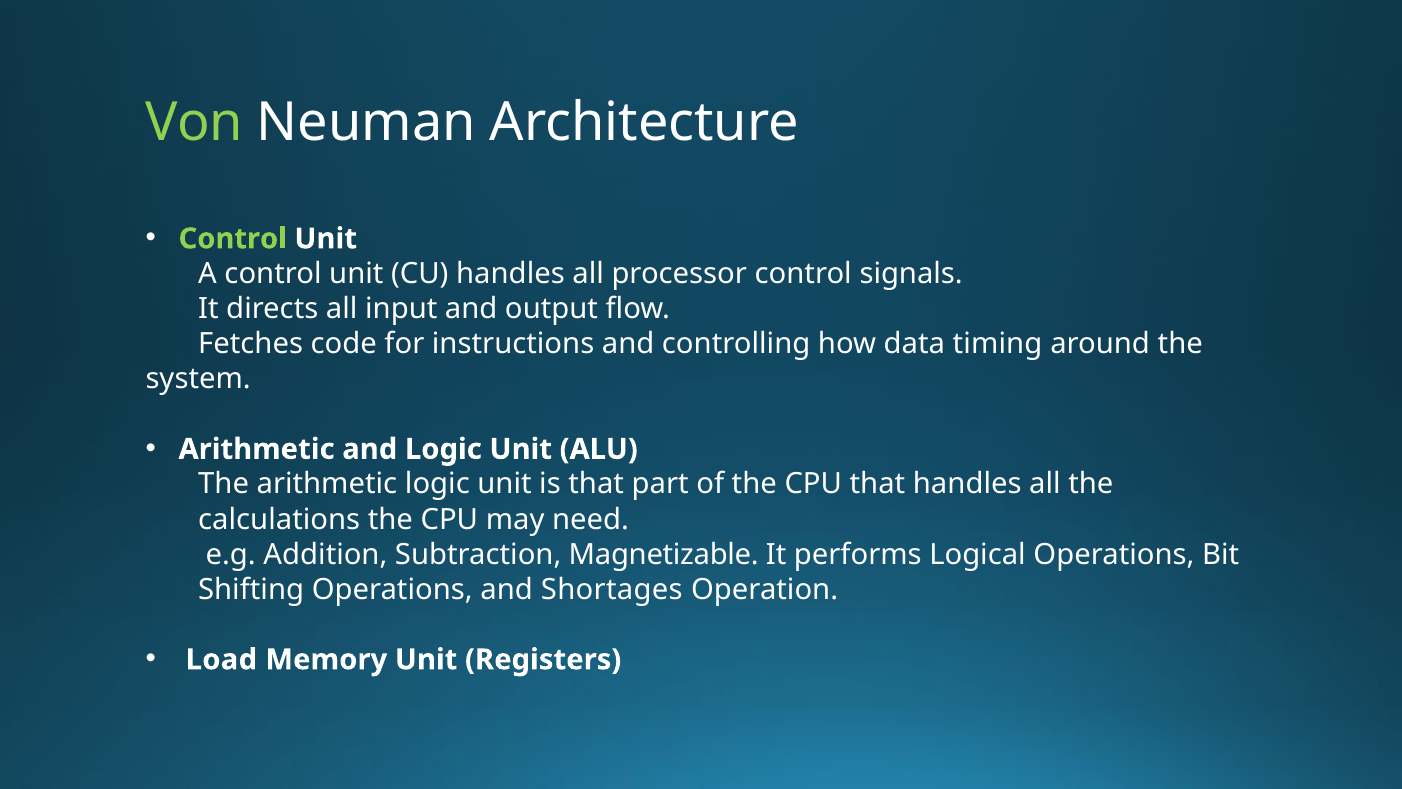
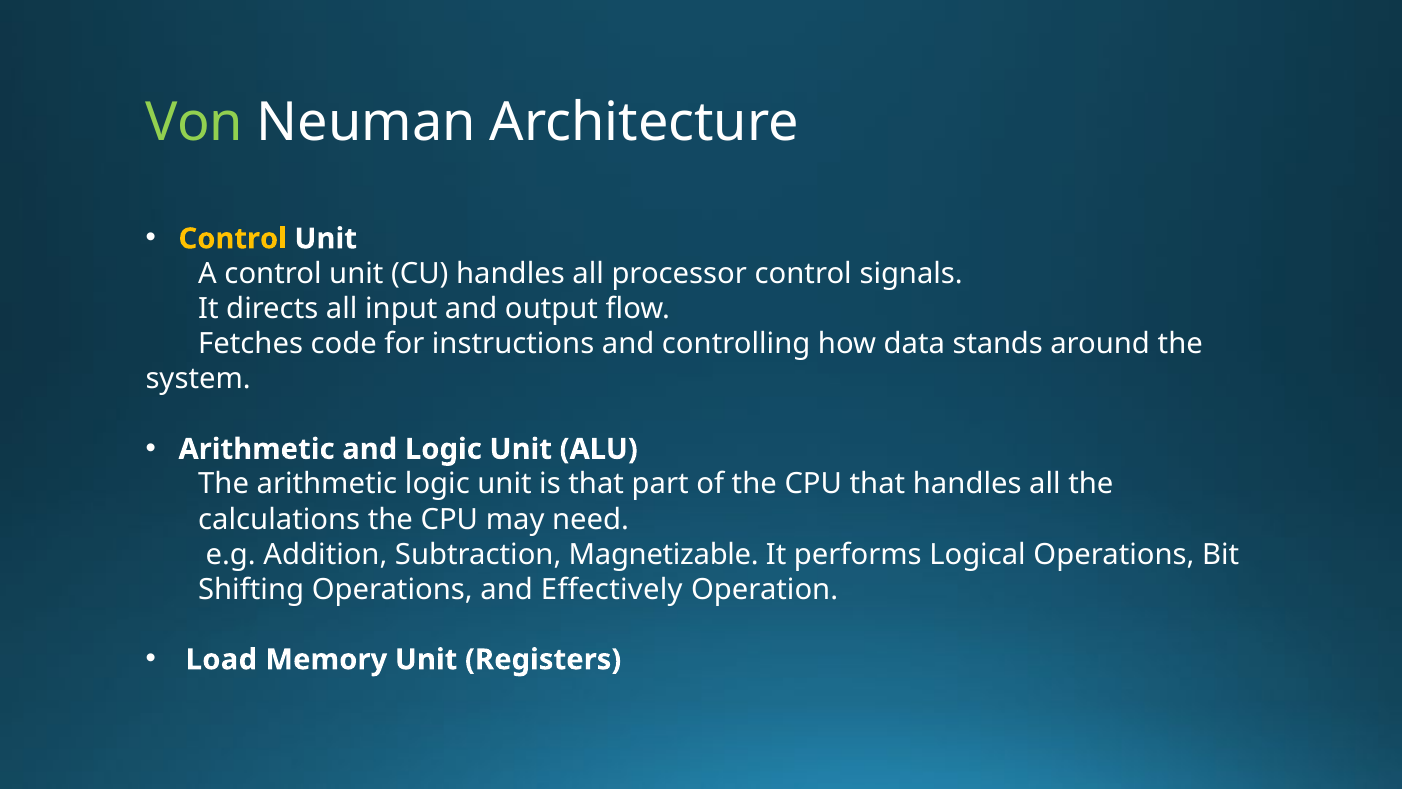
Control at (233, 239) colour: light green -> yellow
timing: timing -> stands
Shortages: Shortages -> Effectively
